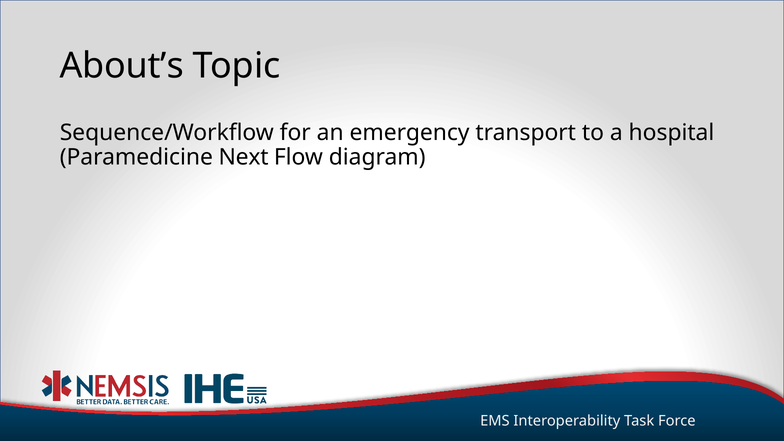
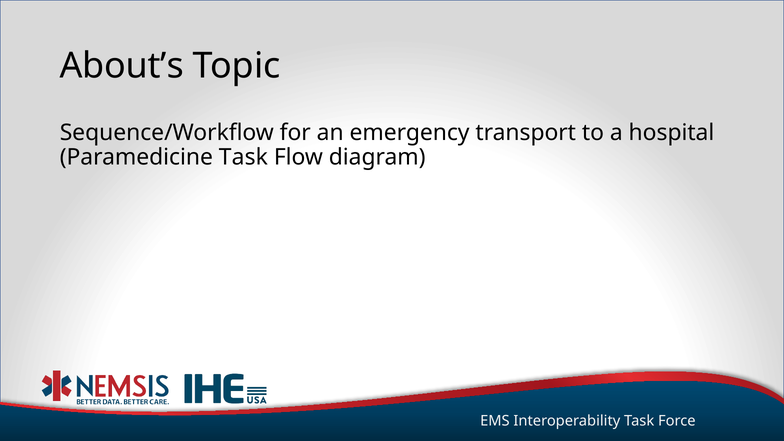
Paramedicine Next: Next -> Task
